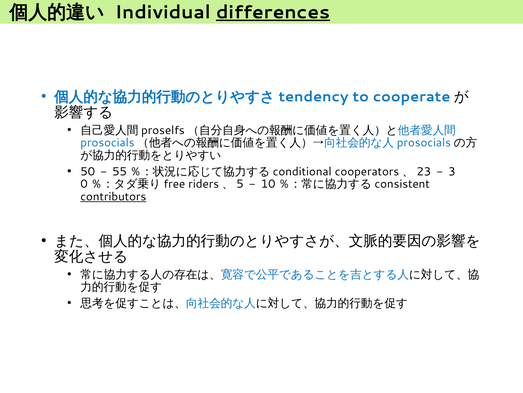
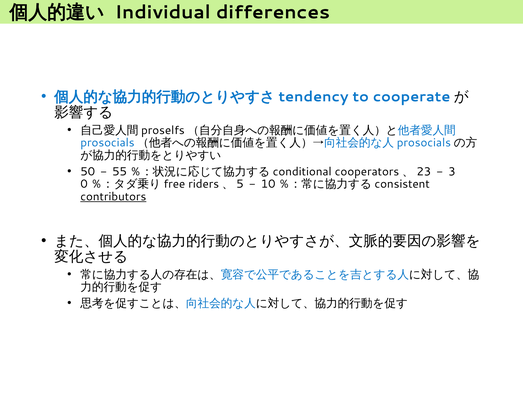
differences underline: present -> none
